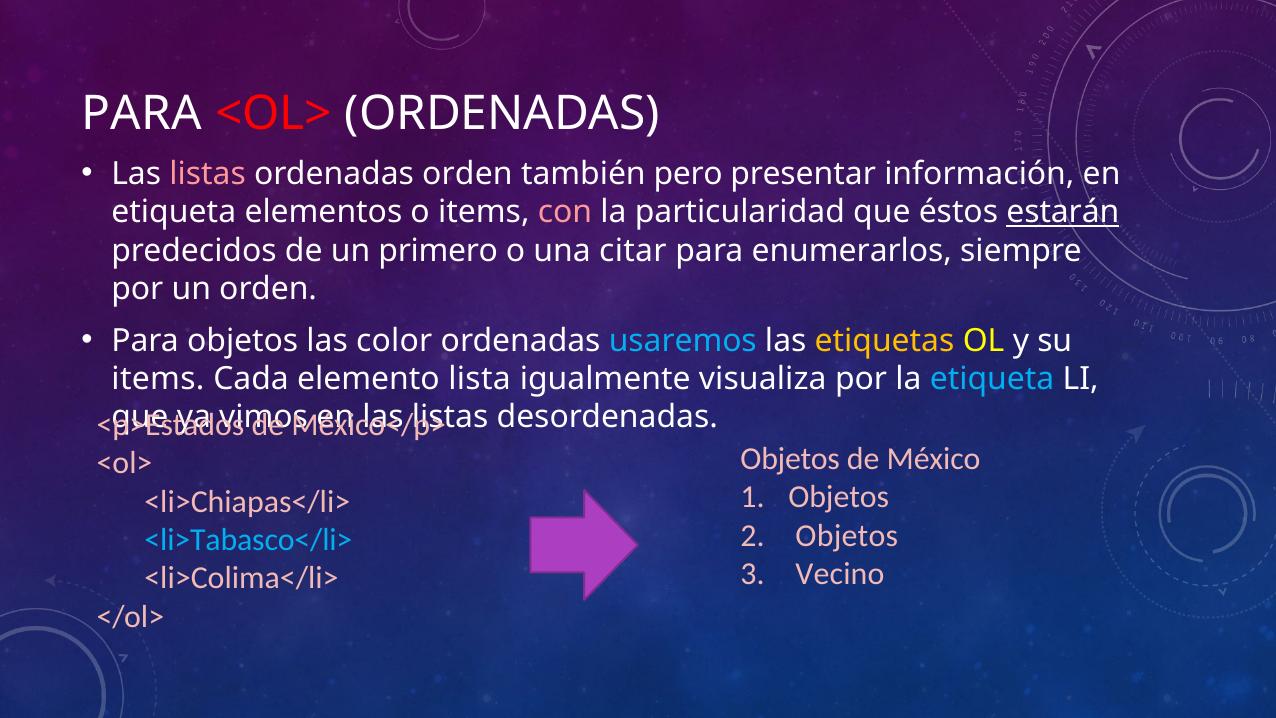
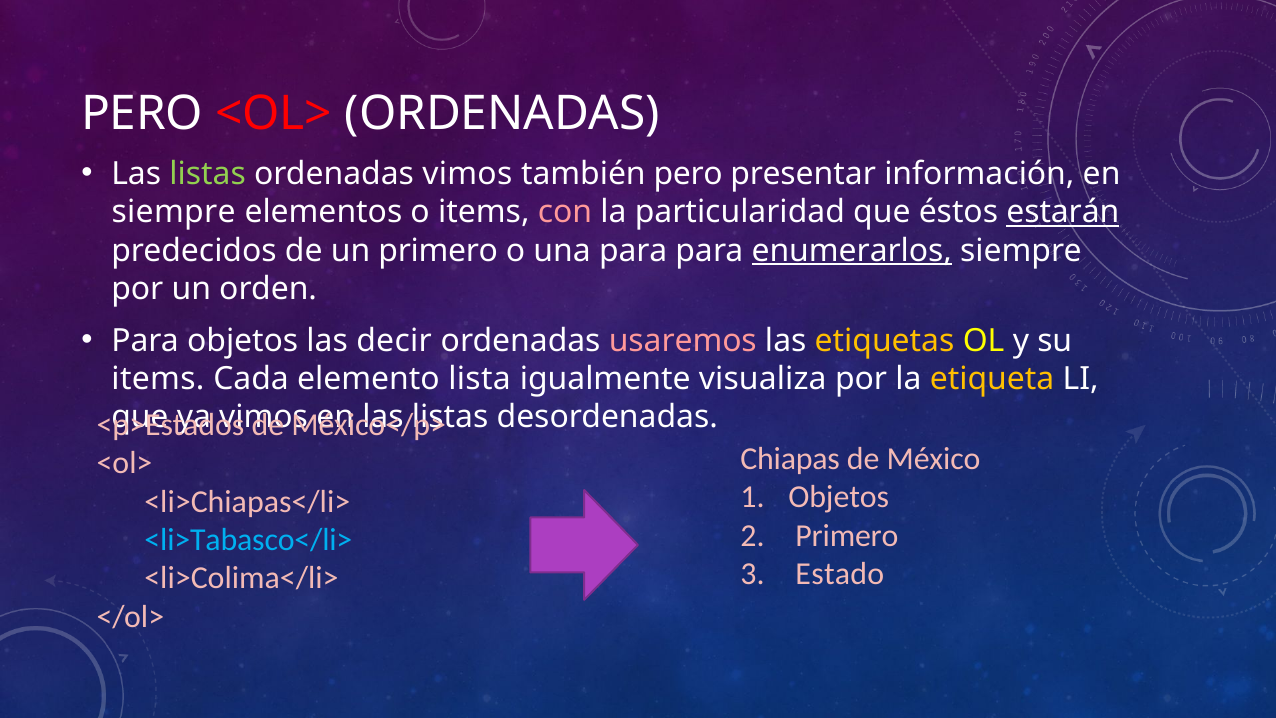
PARA at (142, 114): PARA -> PERO
listas at (208, 174) colour: pink -> light green
ordenadas orden: orden -> vimos
etiqueta at (174, 212): etiqueta -> siempre
una citar: citar -> para
enumerarlos underline: none -> present
color: color -> decir
usaremos colour: light blue -> pink
etiqueta at (992, 379) colour: light blue -> yellow
Objetos at (790, 459): Objetos -> Chiapas
Objetos at (847, 536): Objetos -> Primero
Vecino: Vecino -> Estado
